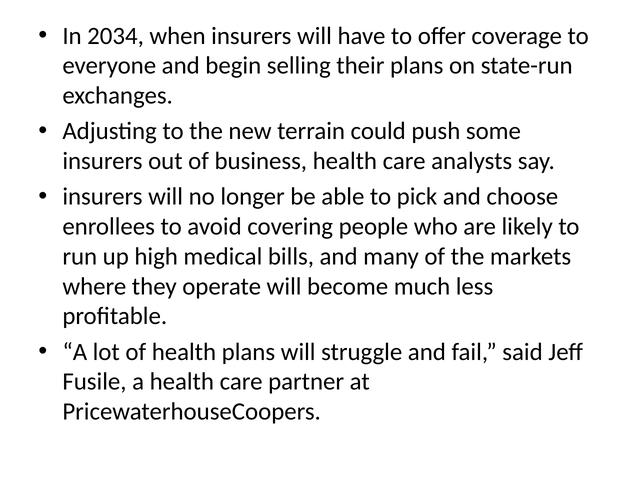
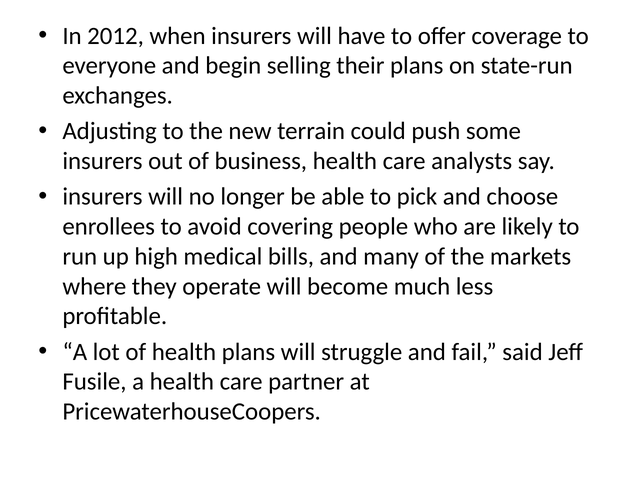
2034: 2034 -> 2012
